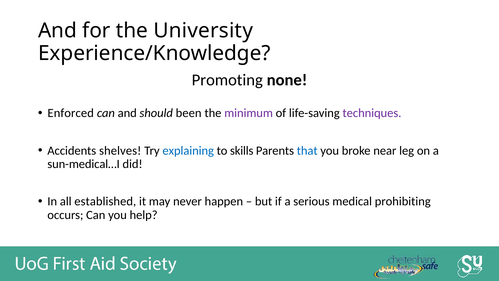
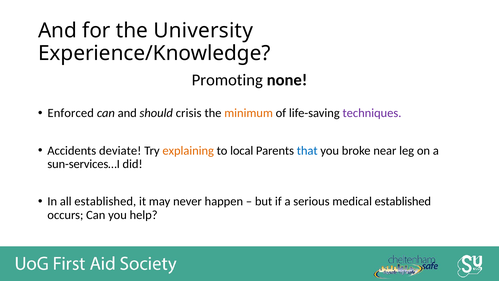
been: been -> crisis
minimum colour: purple -> orange
shelves: shelves -> deviate
explaining colour: blue -> orange
skills: skills -> local
sun-medical…I: sun-medical…I -> sun-services…I
medical prohibiting: prohibiting -> established
